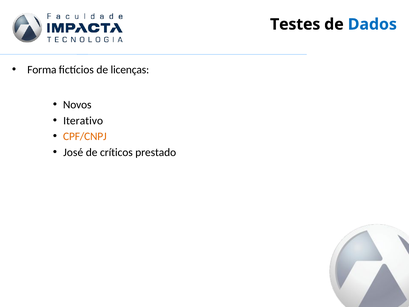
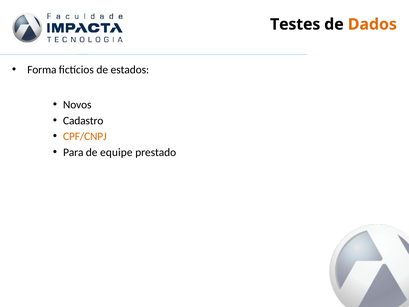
Dados colour: blue -> orange
licenças: licenças -> estados
Iterativo: Iterativo -> Cadastro
José: José -> Para
críticos: críticos -> equipe
